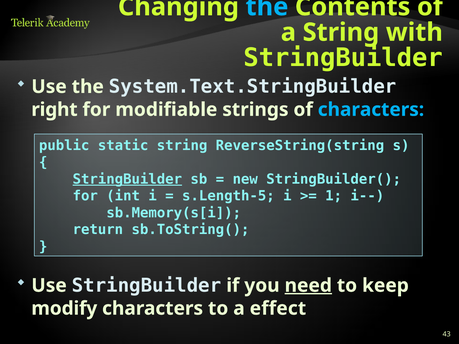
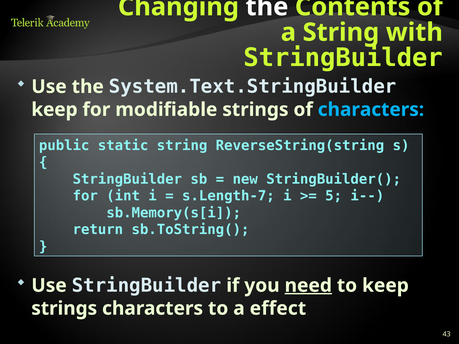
the at (267, 7) colour: light blue -> white
right at (54, 110): right -> keep
StringBuilder at (127, 179) underline: present -> none
s.Length-5: s.Length-5 -> s.Length-7
1: 1 -> 5
modify at (64, 309): modify -> strings
